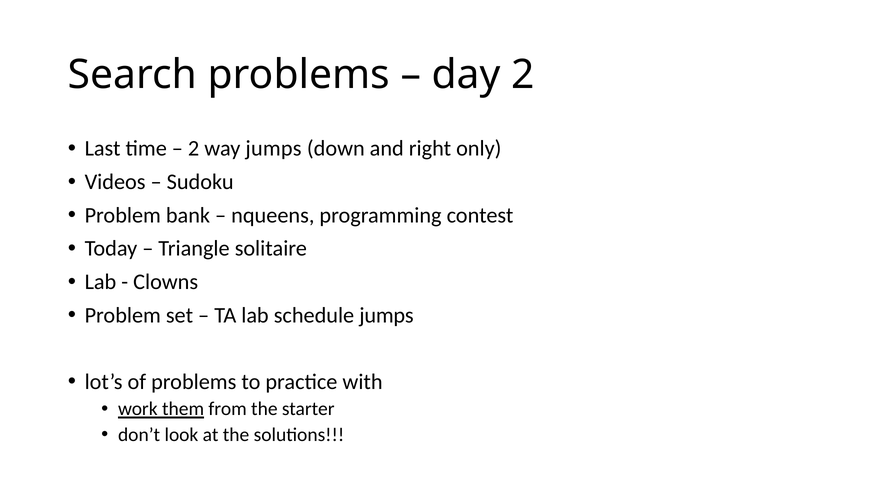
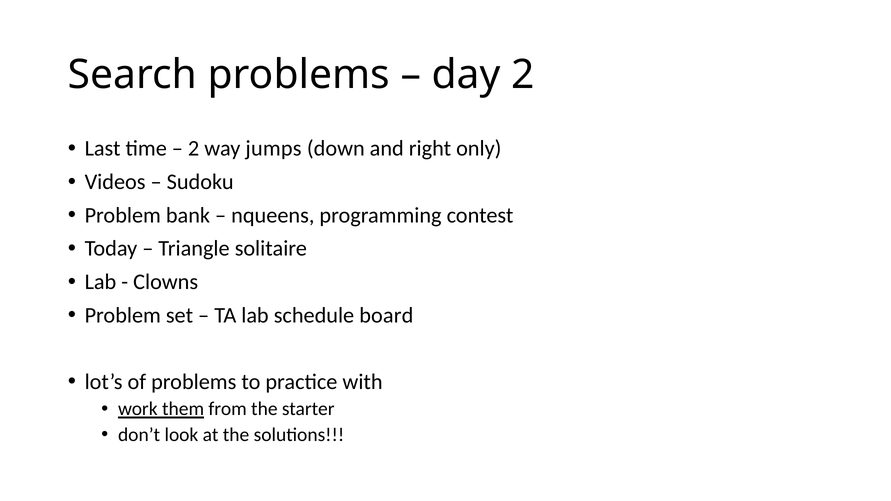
schedule jumps: jumps -> board
